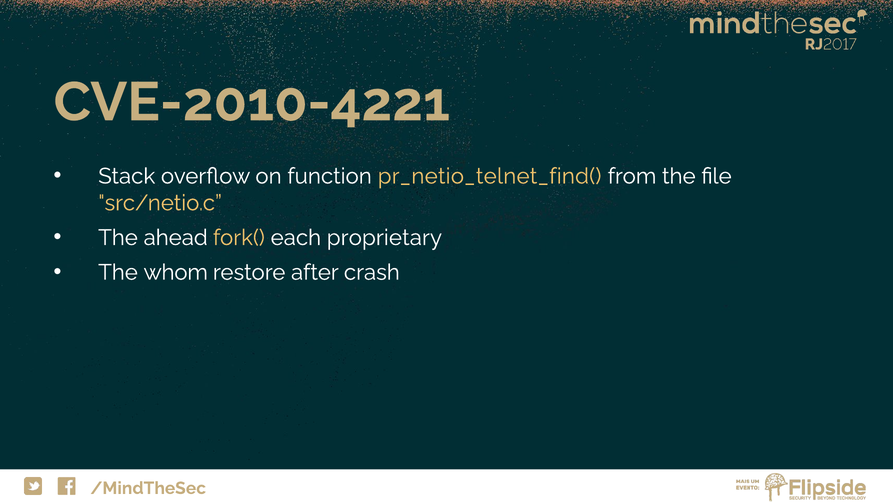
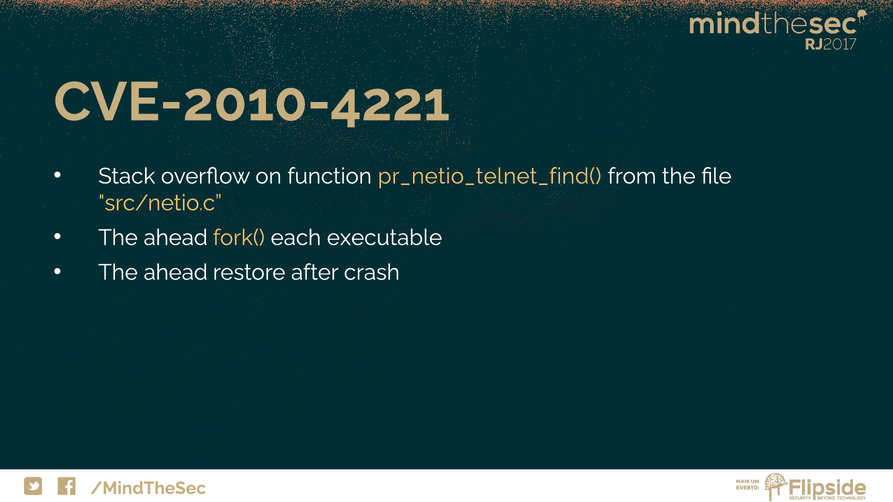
proprietary: proprietary -> executable
whom at (176, 273): whom -> ahead
